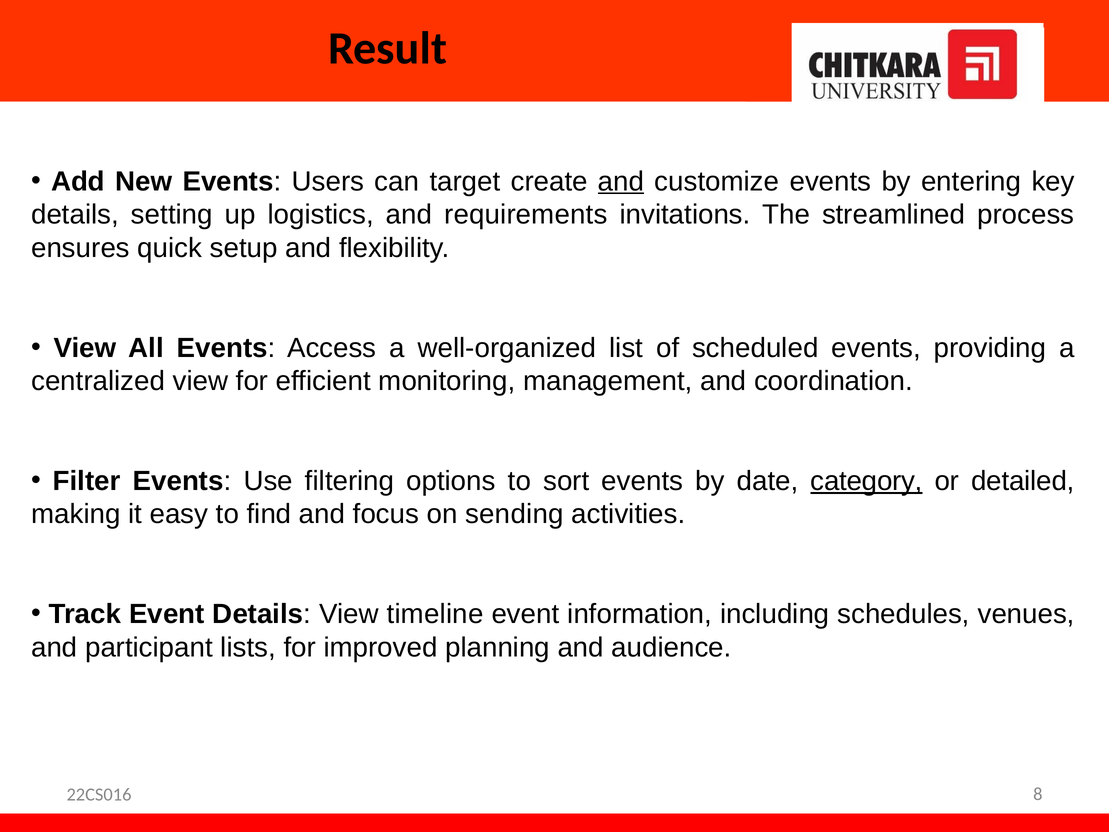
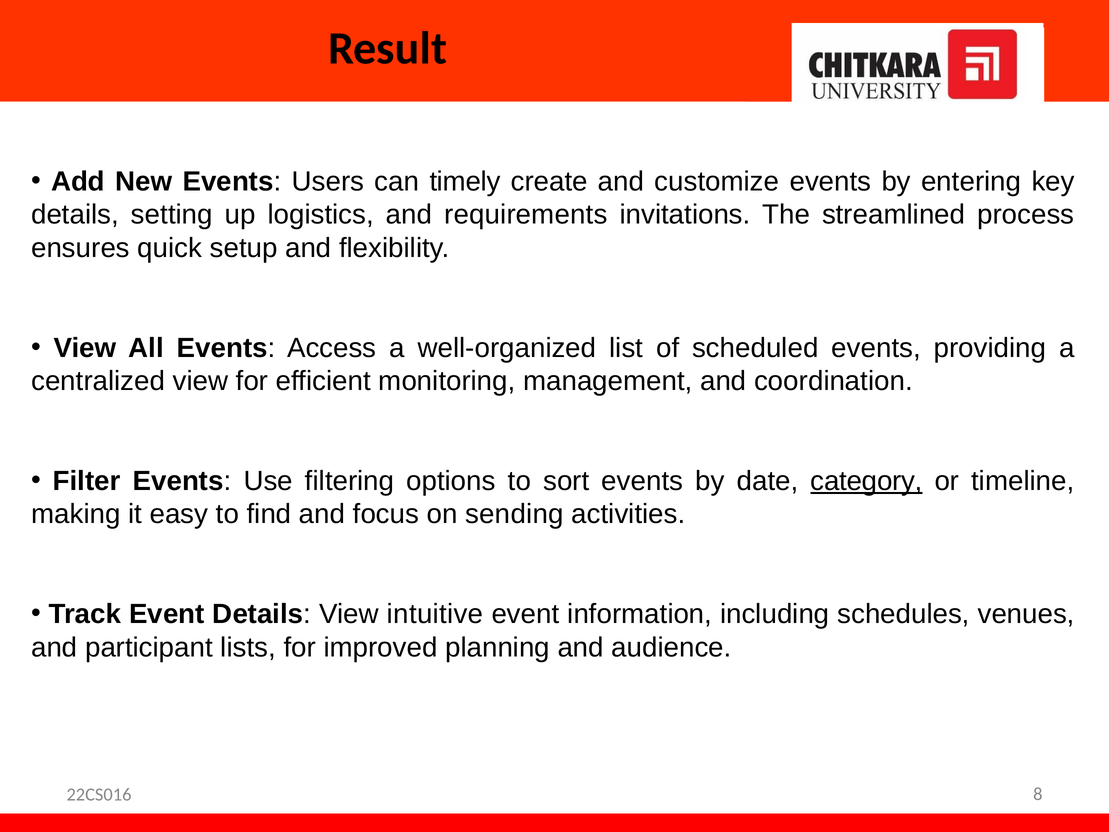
target: target -> timely
and at (621, 181) underline: present -> none
detailed: detailed -> timeline
timeline: timeline -> intuitive
